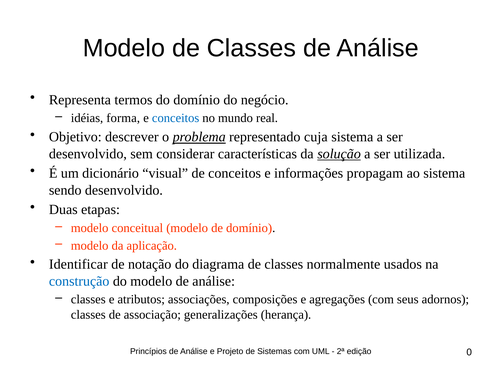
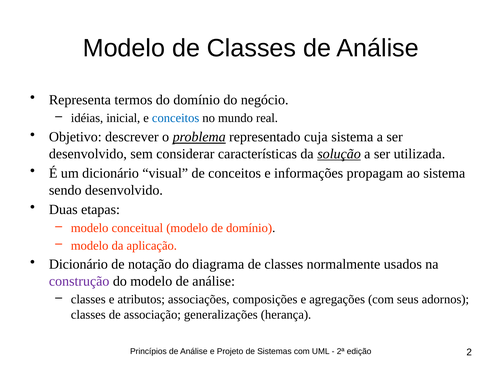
forma: forma -> inicial
Identificar at (78, 264): Identificar -> Dicionário
construção colour: blue -> purple
0: 0 -> 2
